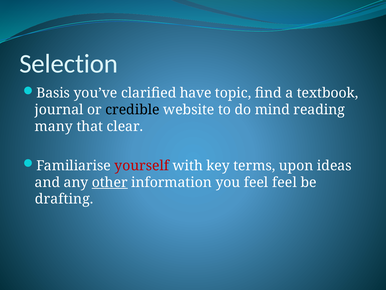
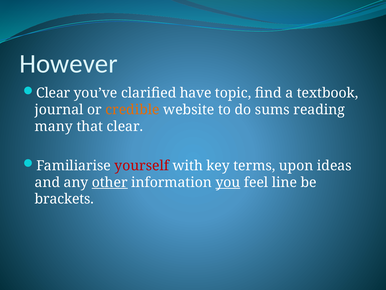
Selection: Selection -> However
Basis at (53, 93): Basis -> Clear
credible colour: black -> orange
mind: mind -> sums
you underline: none -> present
feel feel: feel -> line
drafting: drafting -> brackets
